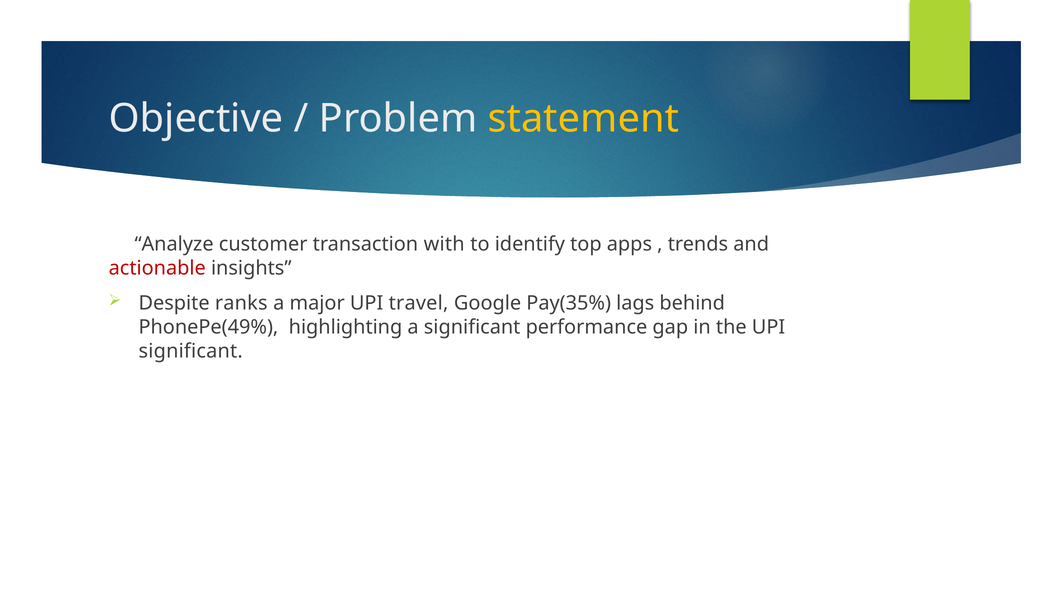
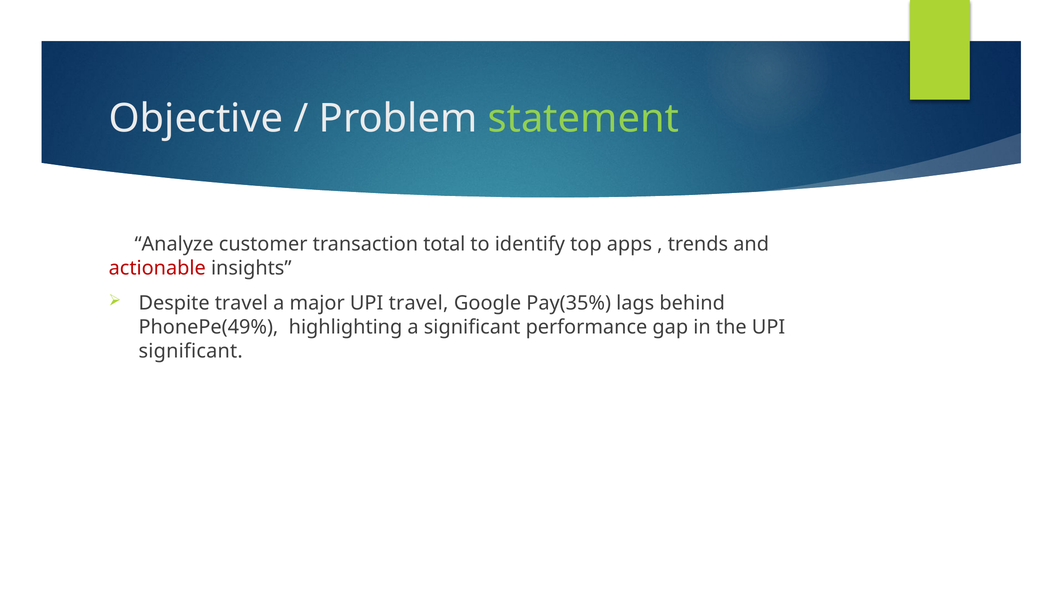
statement colour: yellow -> light green
with: with -> total
Despite ranks: ranks -> travel
